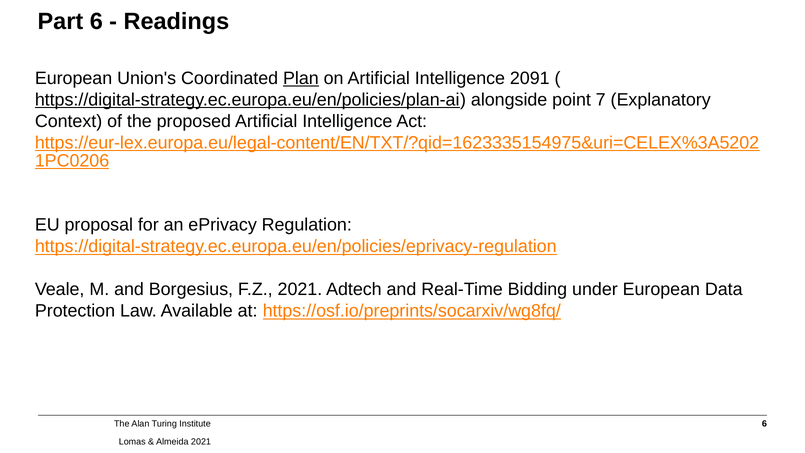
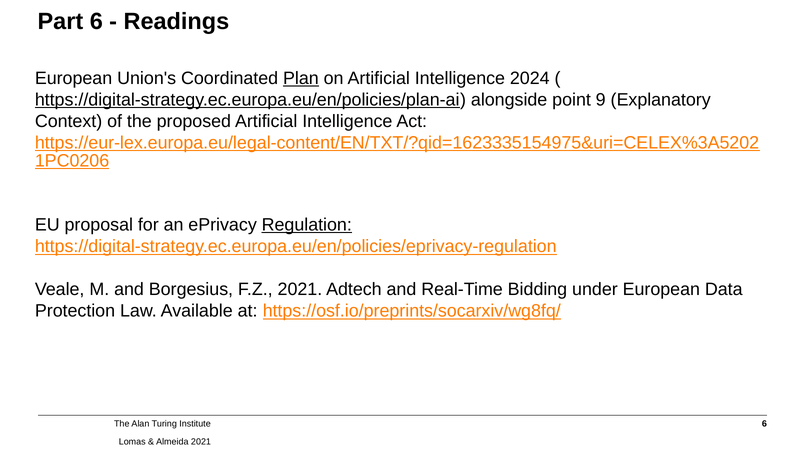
2091: 2091 -> 2024
7: 7 -> 9
Regulation underline: none -> present
